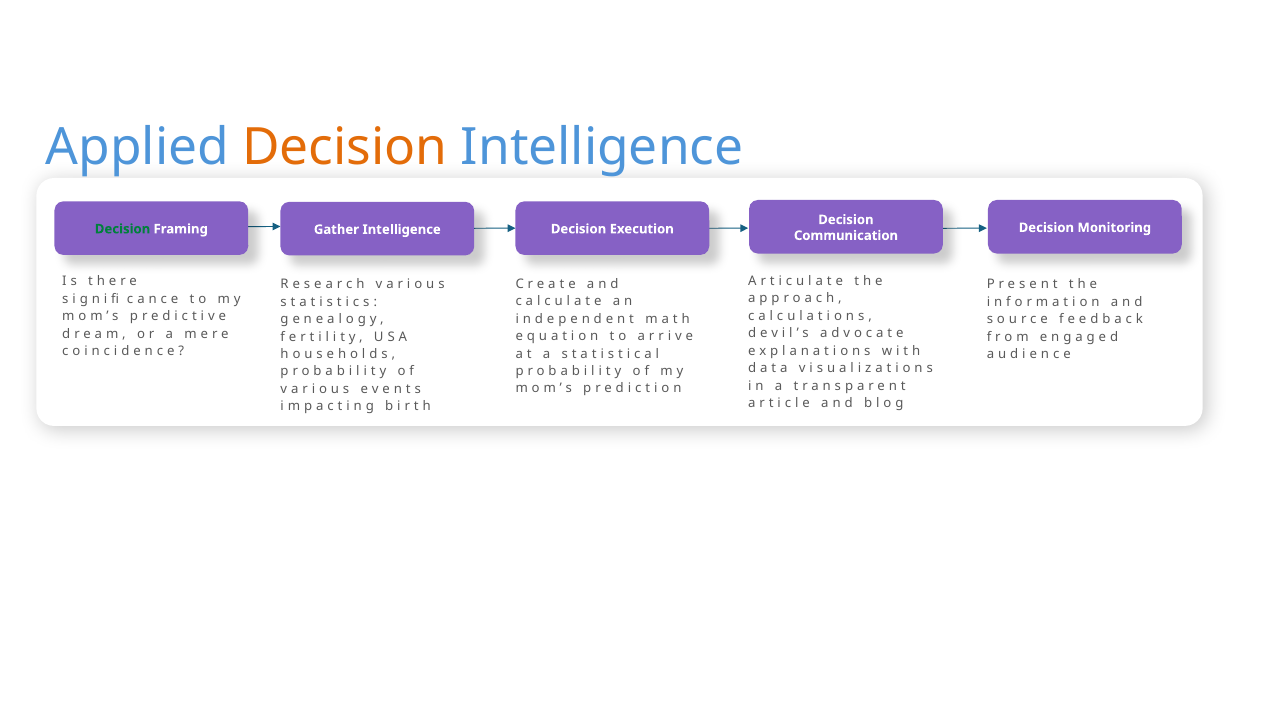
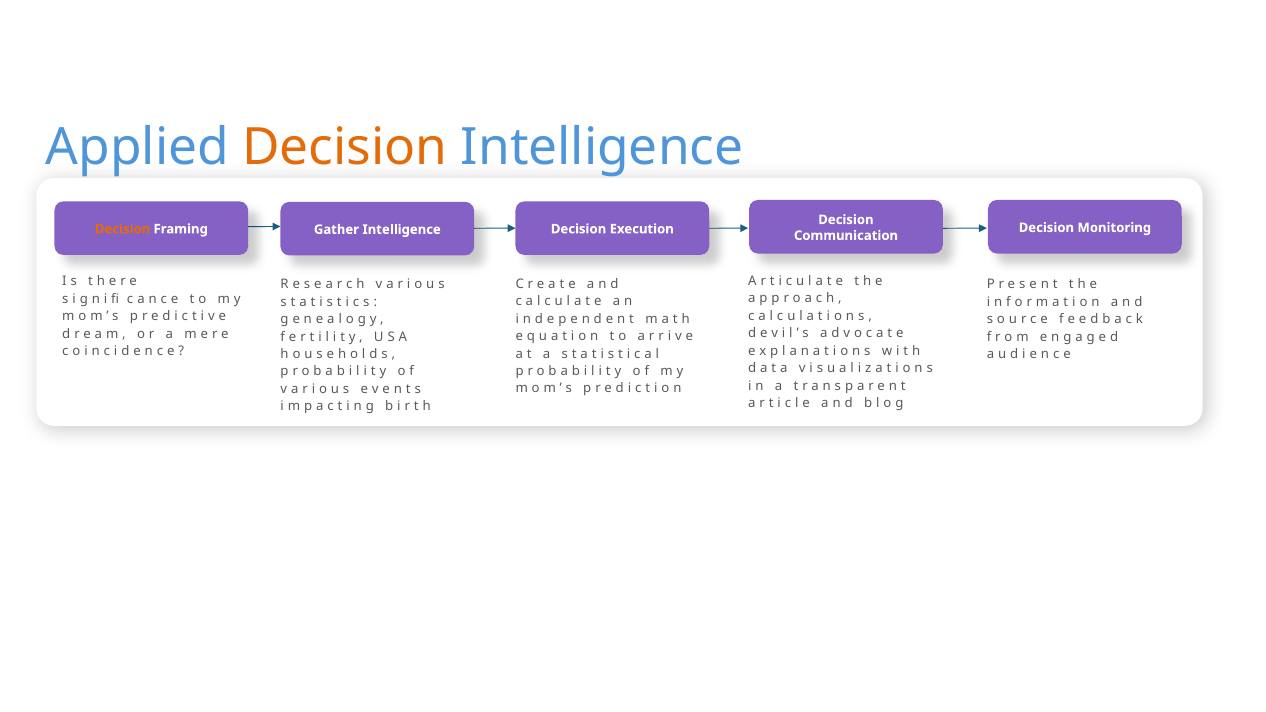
Decision at (123, 229) colour: green -> orange
